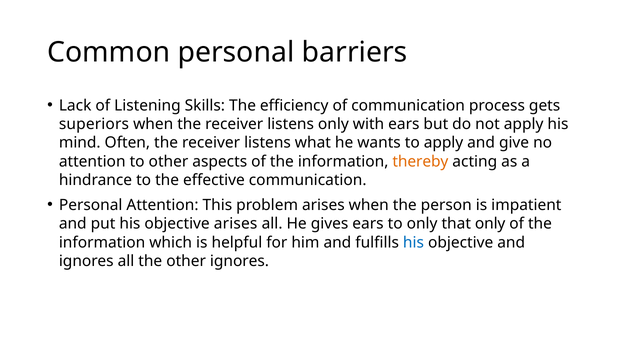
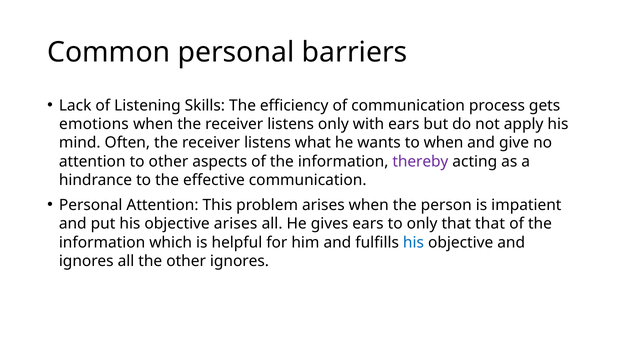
superiors: superiors -> emotions
to apply: apply -> when
thereby colour: orange -> purple
that only: only -> that
